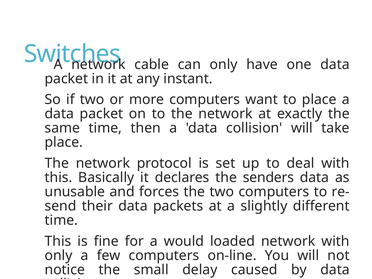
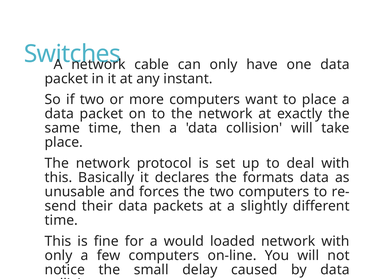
senders: senders -> formats
